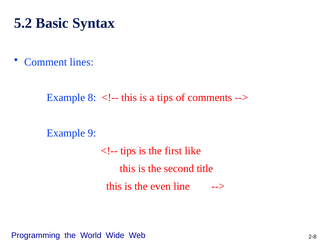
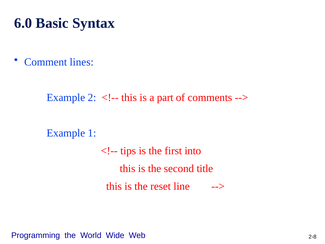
5.2: 5.2 -> 6.0
8: 8 -> 2
a tips: tips -> part
9: 9 -> 1
like: like -> into
even: even -> reset
